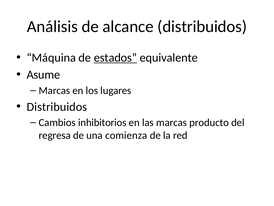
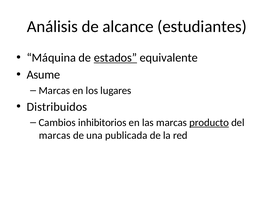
alcance distribuidos: distribuidos -> estudiantes
producto underline: none -> present
regresa at (55, 135): regresa -> marcas
comienza: comienza -> publicada
